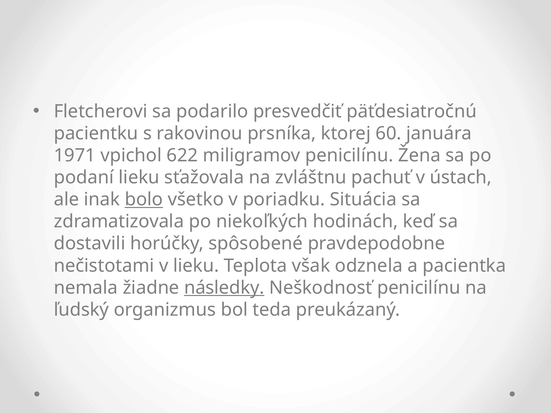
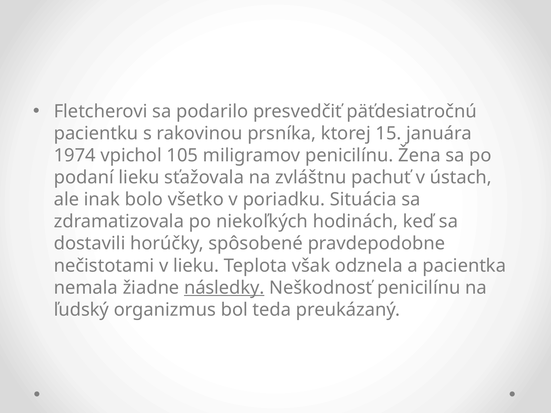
60: 60 -> 15
1971: 1971 -> 1974
622: 622 -> 105
bolo underline: present -> none
